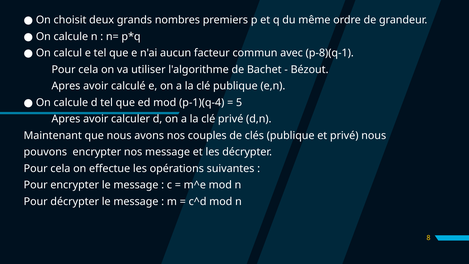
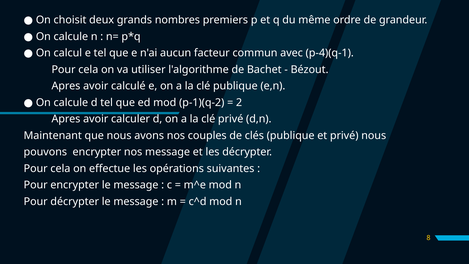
p-8)(q-1: p-8)(q-1 -> p-4)(q-1
p-1)(q-4: p-1)(q-4 -> p-1)(q-2
5: 5 -> 2
